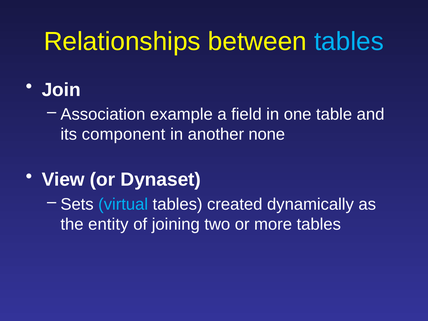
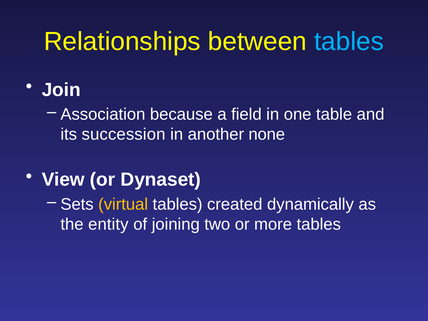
example: example -> because
component: component -> succession
virtual colour: light blue -> yellow
